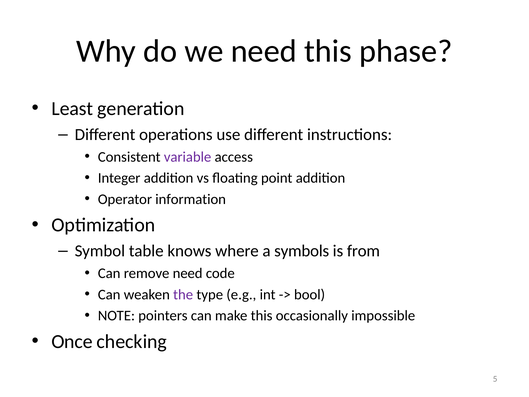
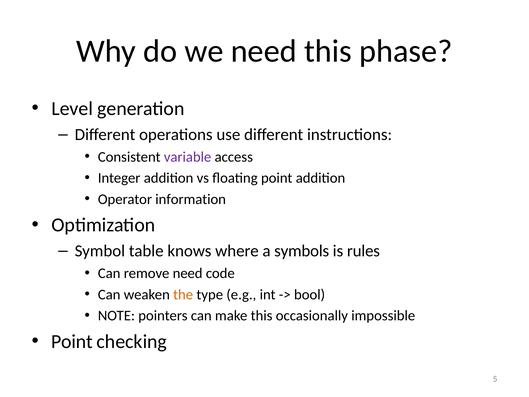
Least: Least -> Level
from: from -> rules
the colour: purple -> orange
Once at (72, 341): Once -> Point
